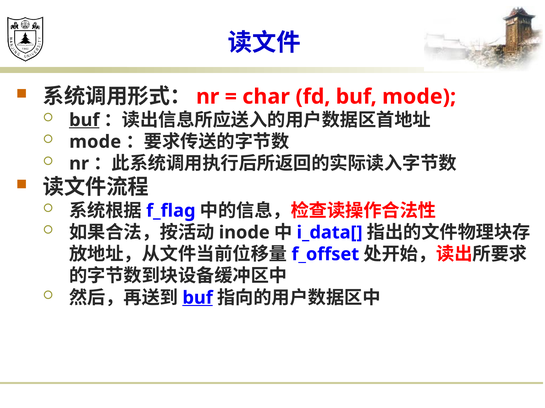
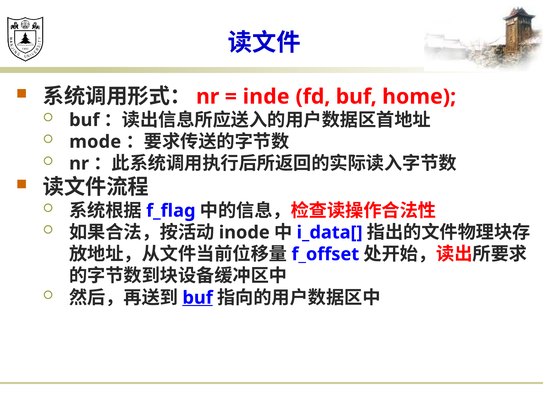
char: char -> inde
buf mode: mode -> home
buf at (84, 120) underline: present -> none
